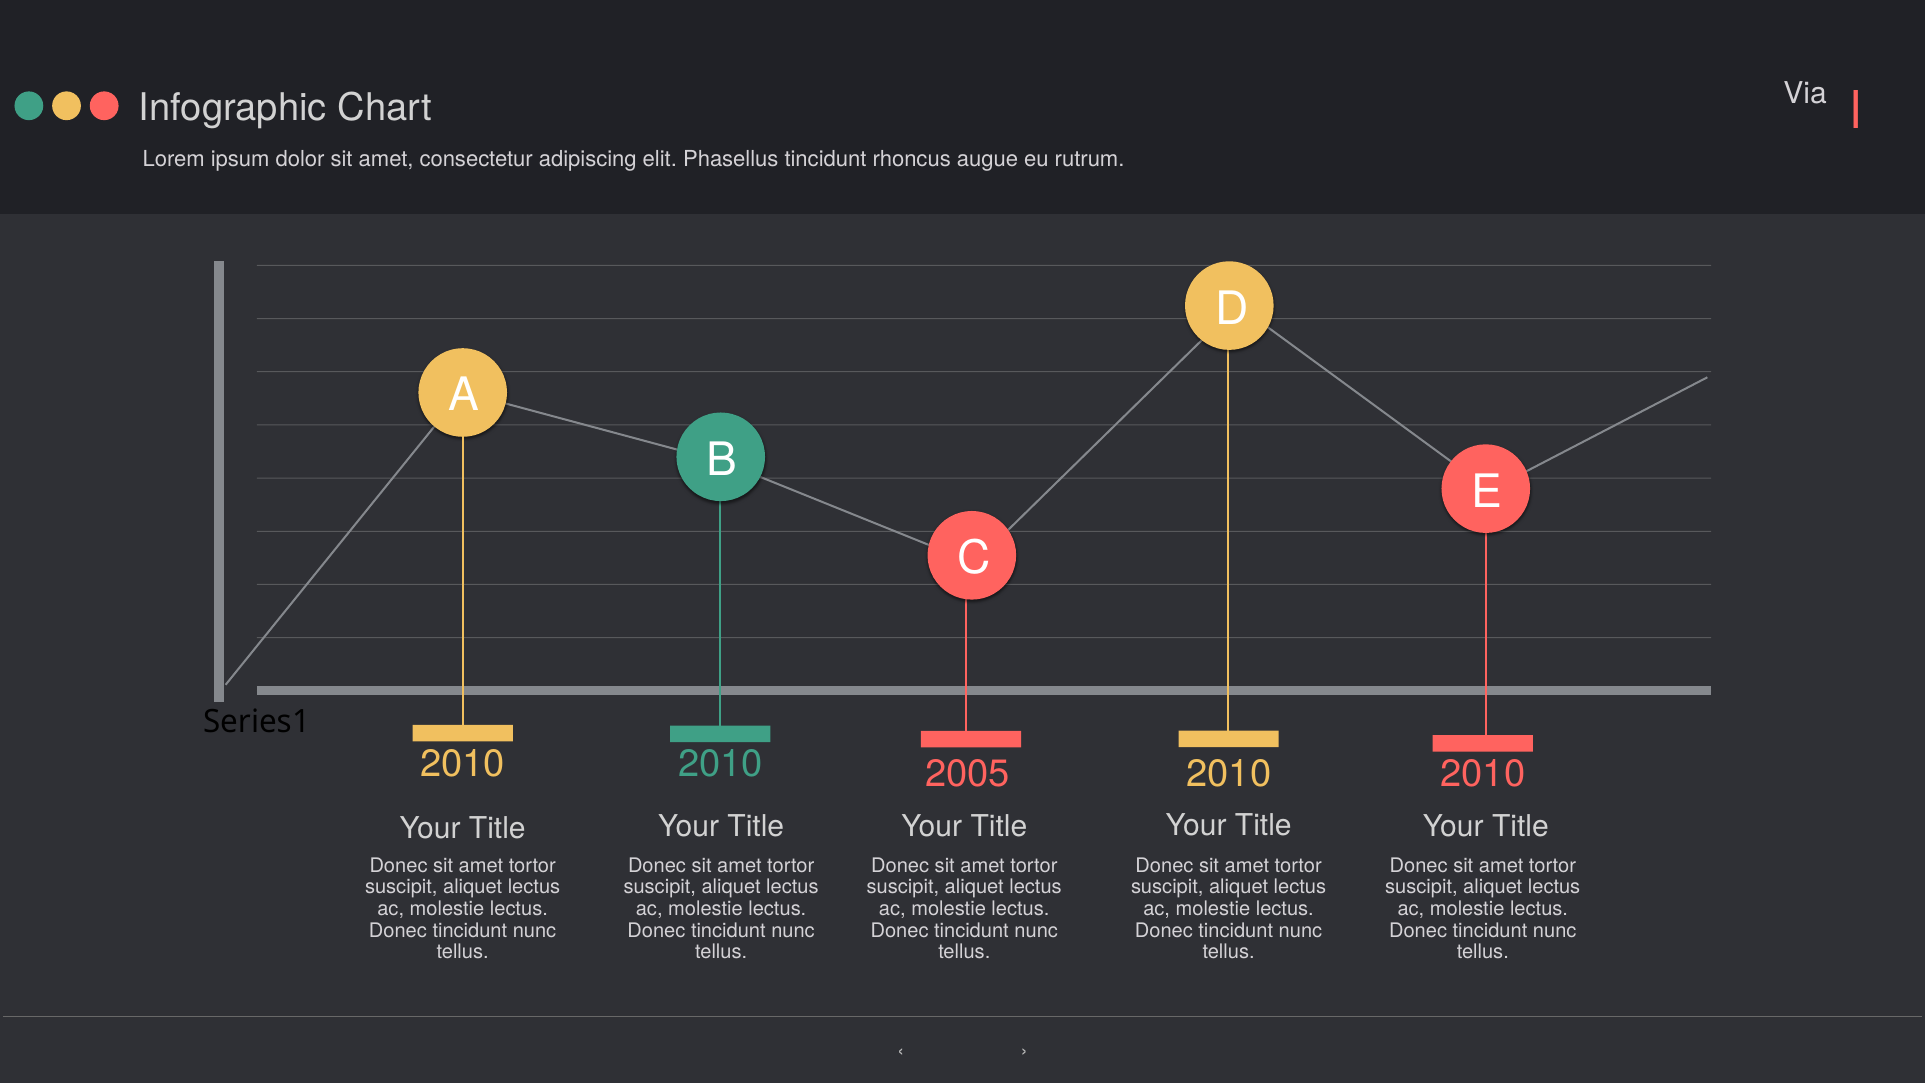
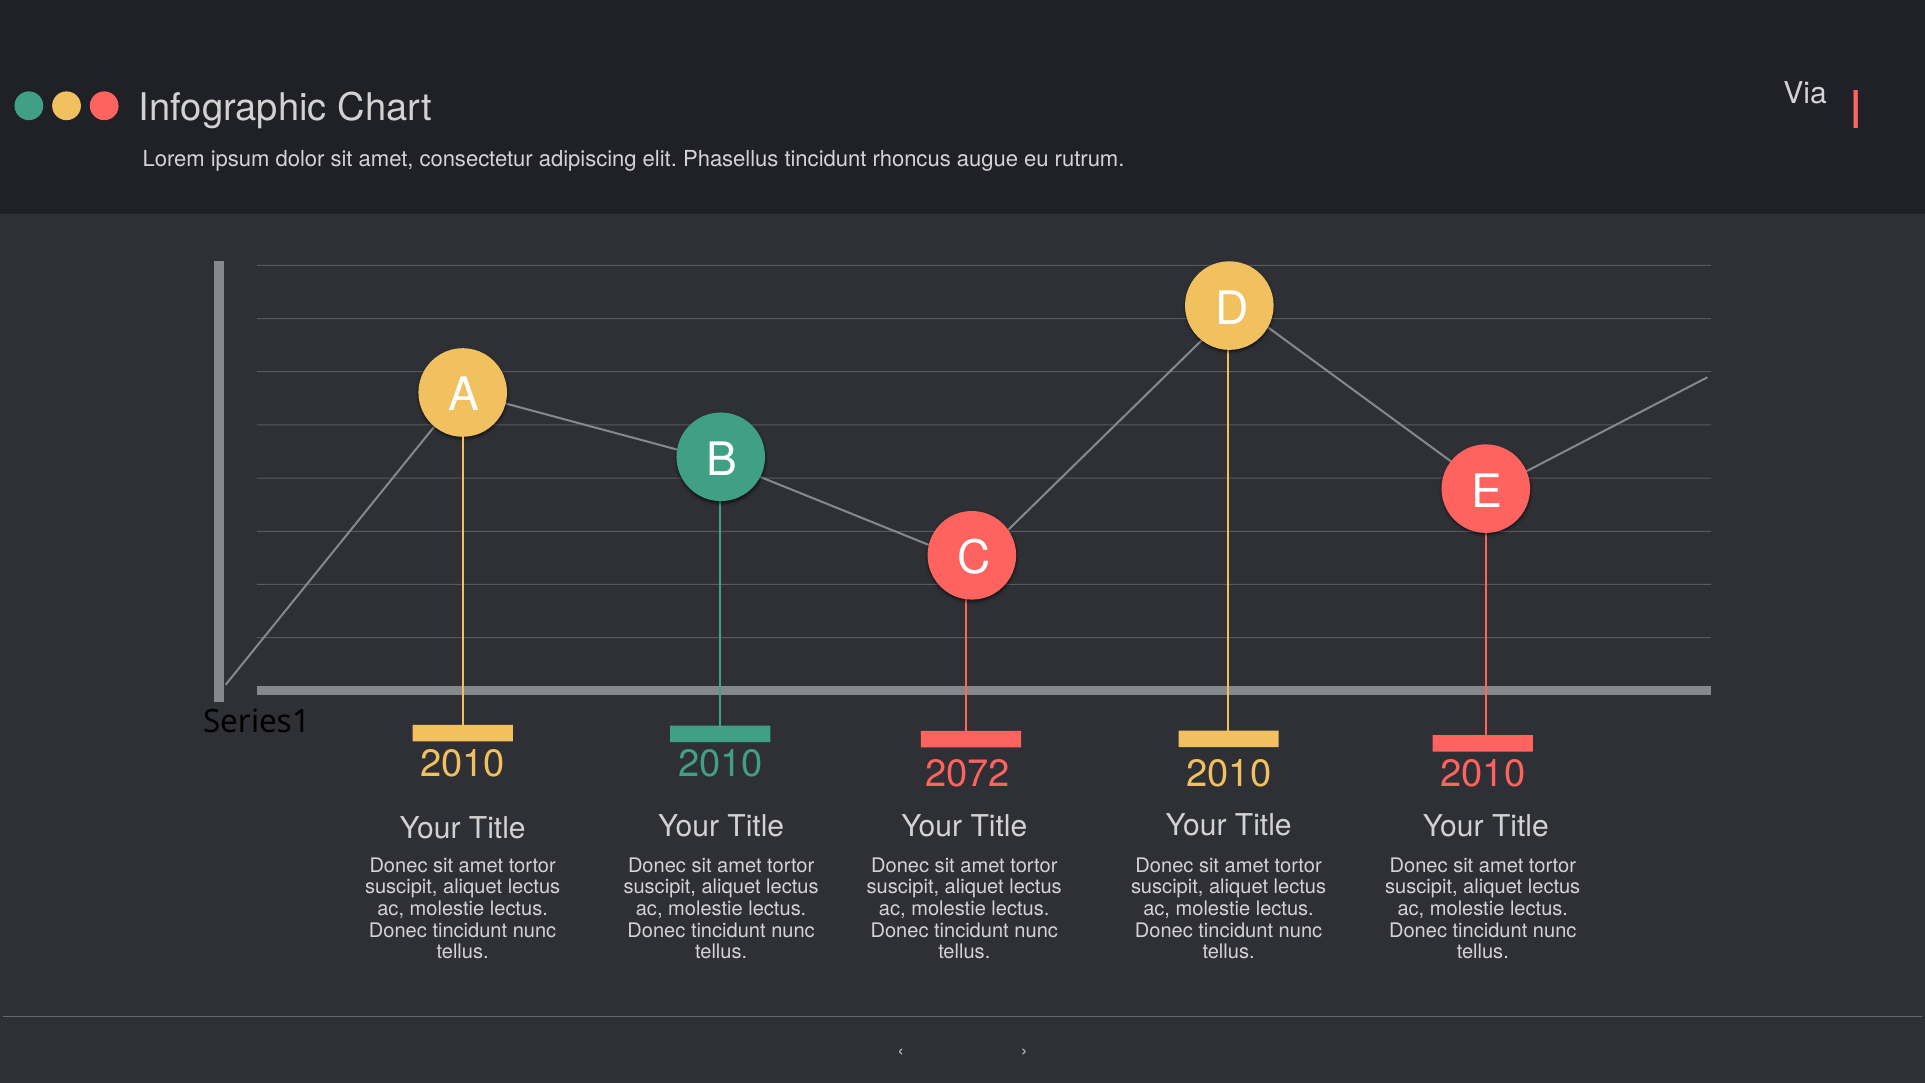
2005: 2005 -> 2072
